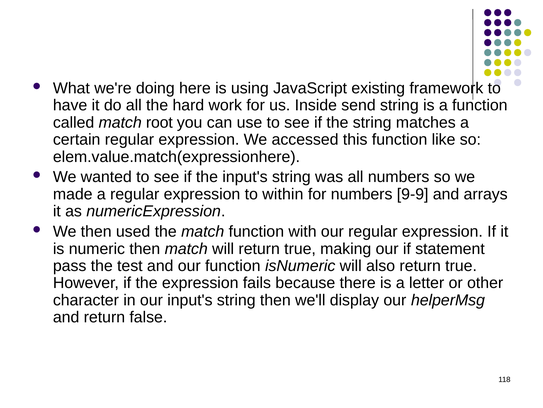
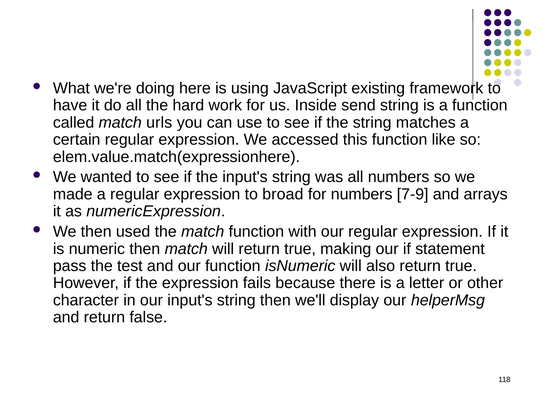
root: root -> urls
within: within -> broad
9-9: 9-9 -> 7-9
